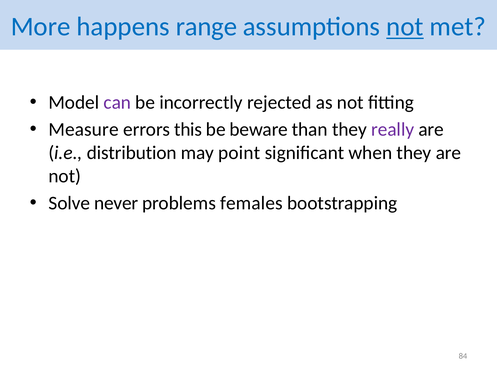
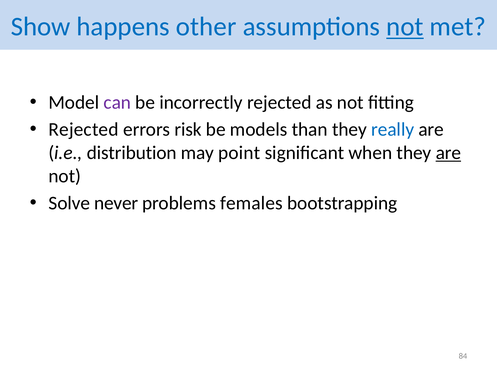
More: More -> Show
range: range -> other
Measure at (84, 129): Measure -> Rejected
this: this -> risk
beware: beware -> models
really colour: purple -> blue
are at (448, 153) underline: none -> present
